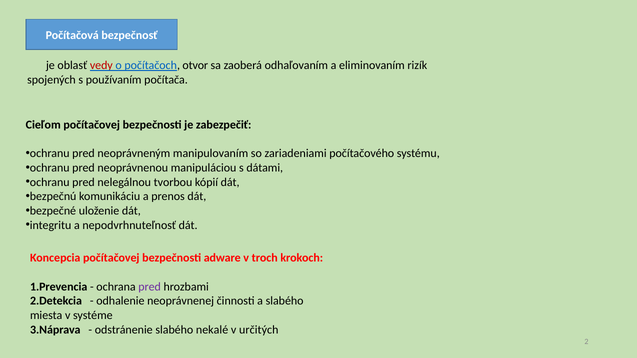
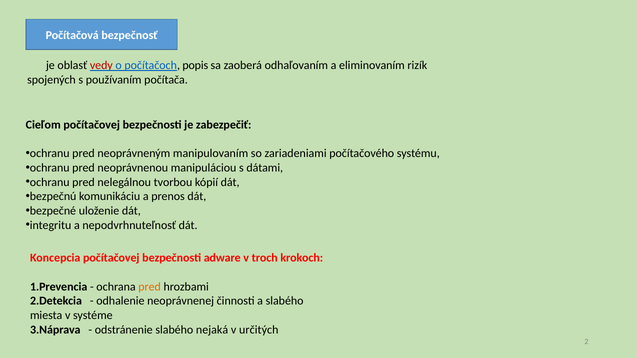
otvor: otvor -> popis
pred at (150, 287) colour: purple -> orange
nekalé: nekalé -> nejaká
